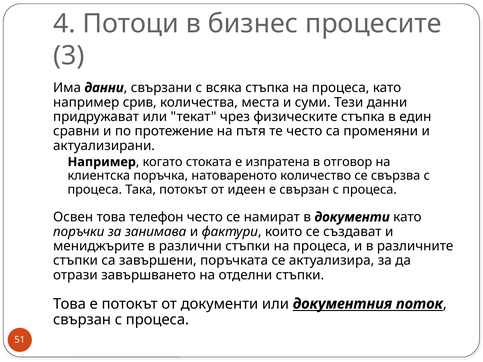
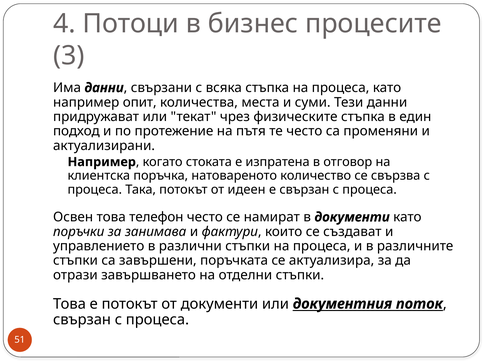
срив: срив -> опит
сравни: сравни -> подход
мениджърите: мениджърите -> управлението
